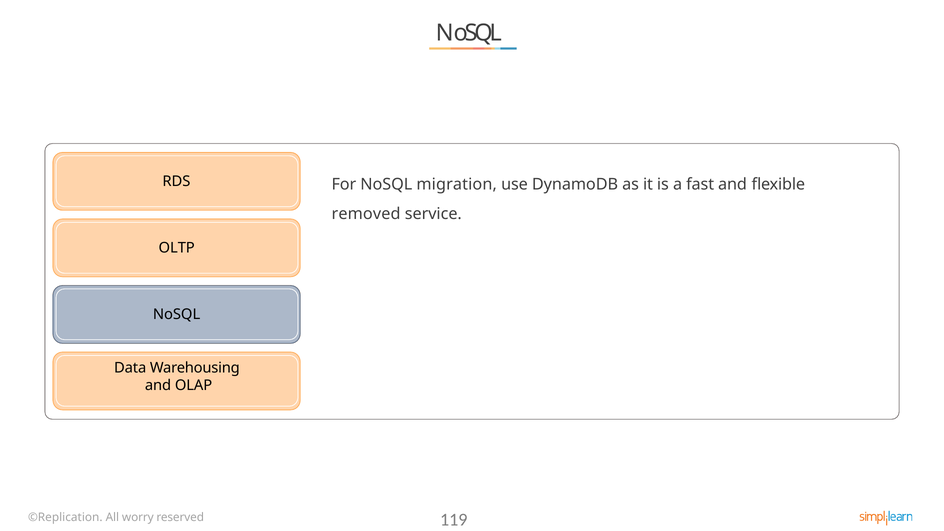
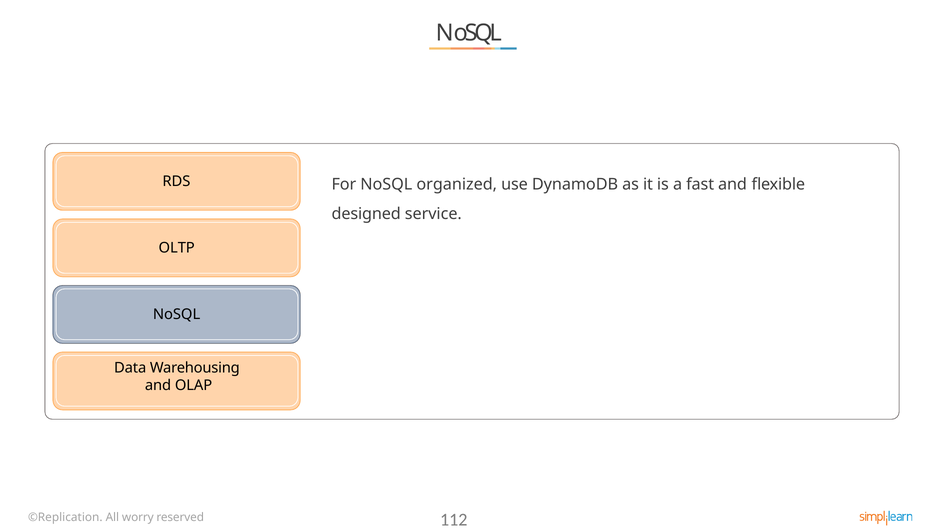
migration: migration -> organized
removed: removed -> designed
119: 119 -> 112
